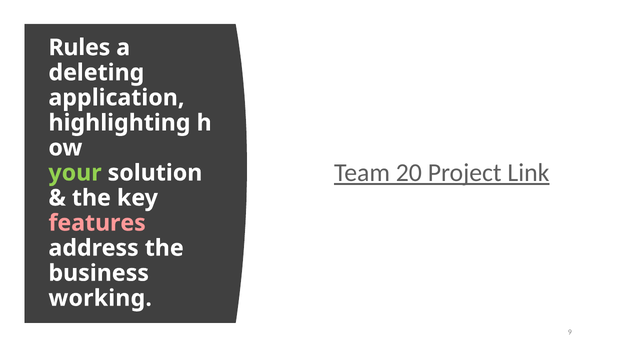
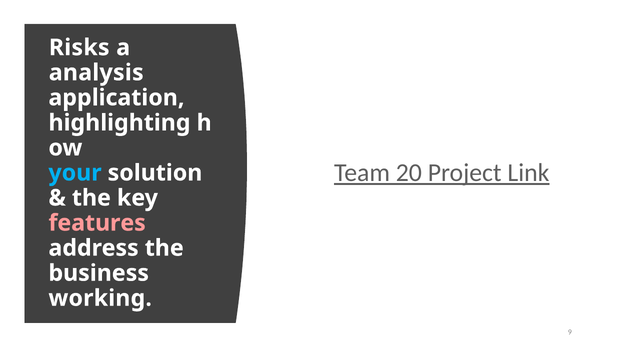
Rules: Rules -> Risks
deleting: deleting -> analysis
your colour: light green -> light blue
